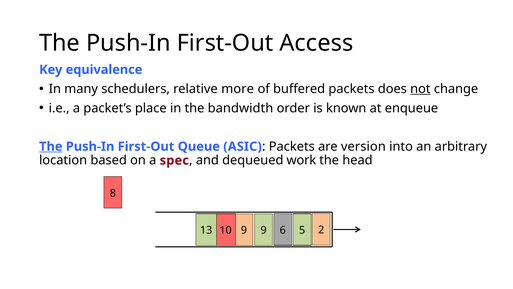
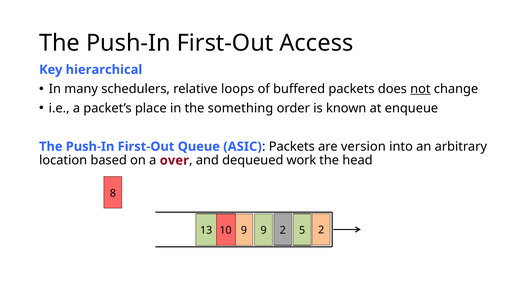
equivalence: equivalence -> hierarchical
more: more -> loops
bandwidth: bandwidth -> something
The at (51, 146) underline: present -> none
spec: spec -> over
9 6: 6 -> 2
